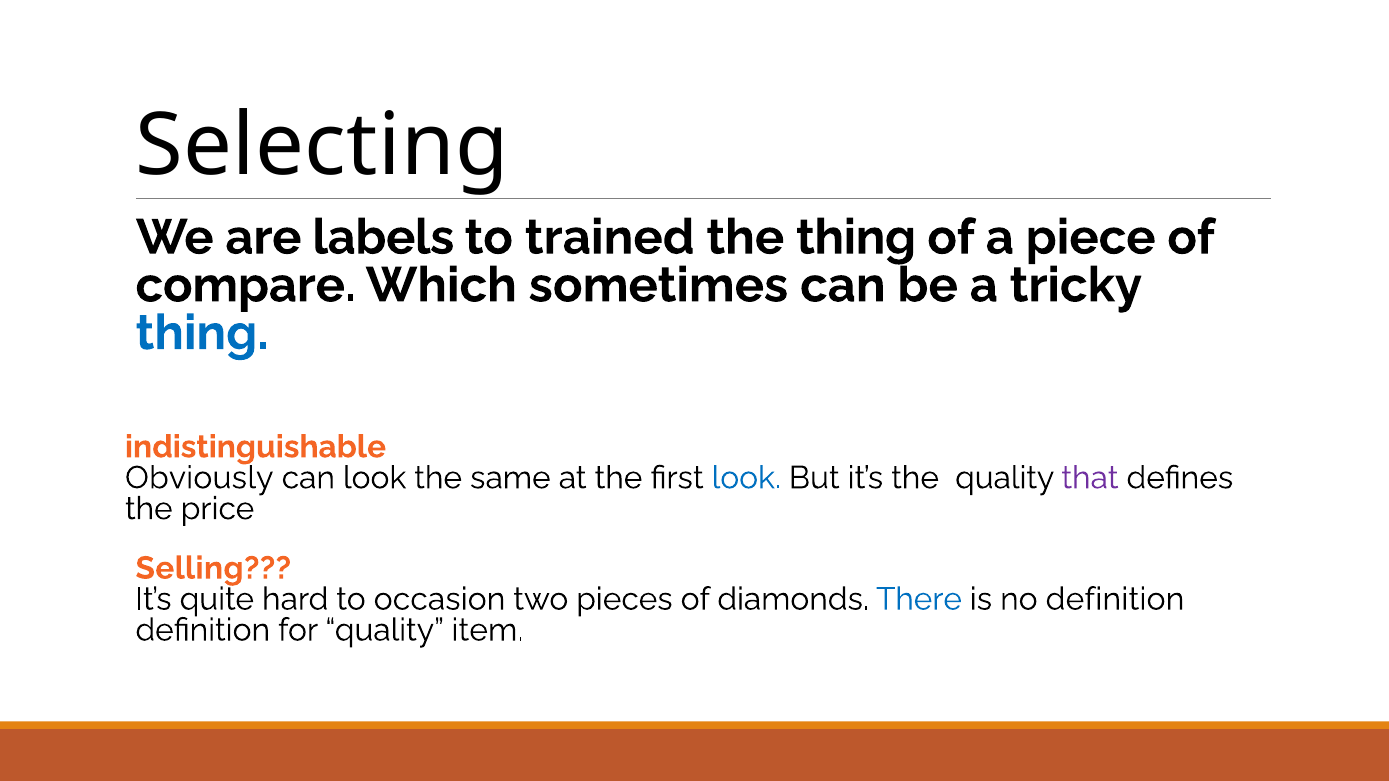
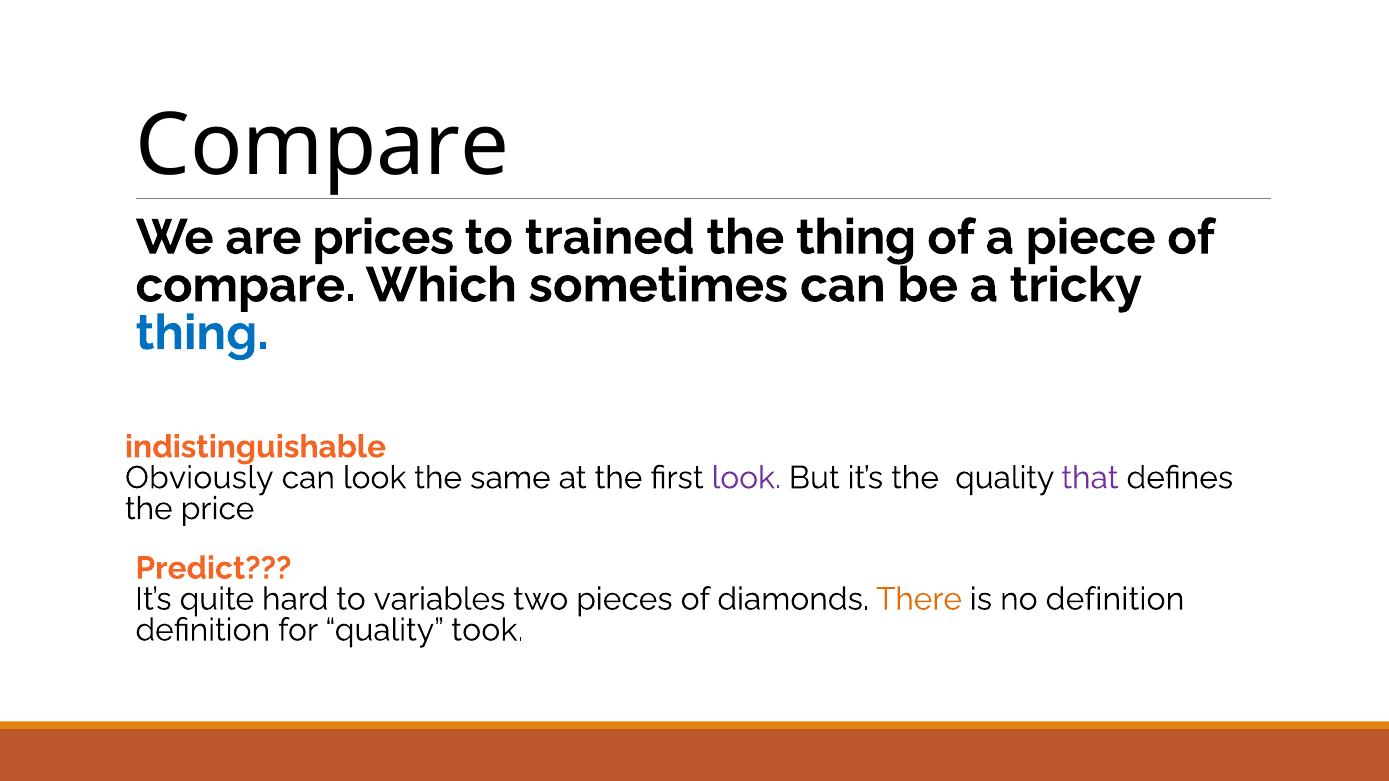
Selecting at (322, 146): Selecting -> Compare
labels: labels -> prices
look at (746, 478) colour: blue -> purple
Selling: Selling -> Predict
occasion: occasion -> variables
There colour: blue -> orange
item: item -> took
